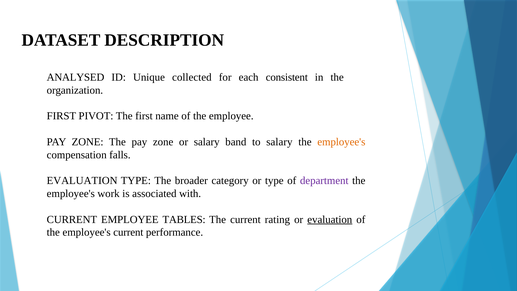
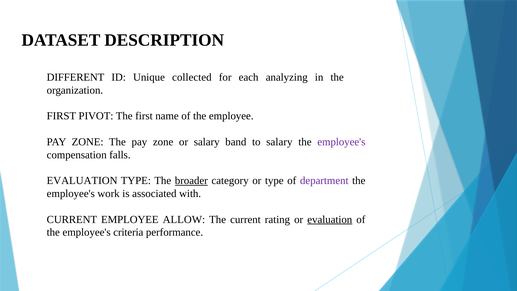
ANALYSED: ANALYSED -> DIFFERENT
consistent: consistent -> analyzing
employee's at (341, 142) colour: orange -> purple
broader underline: none -> present
TABLES: TABLES -> ALLOW
employee's current: current -> criteria
